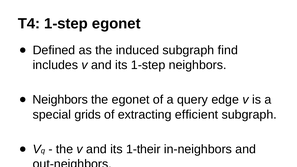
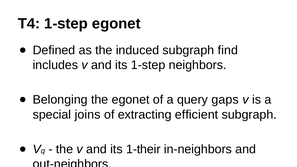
Neighbors at (60, 100): Neighbors -> Belonging
edge: edge -> gaps
grids: grids -> joins
